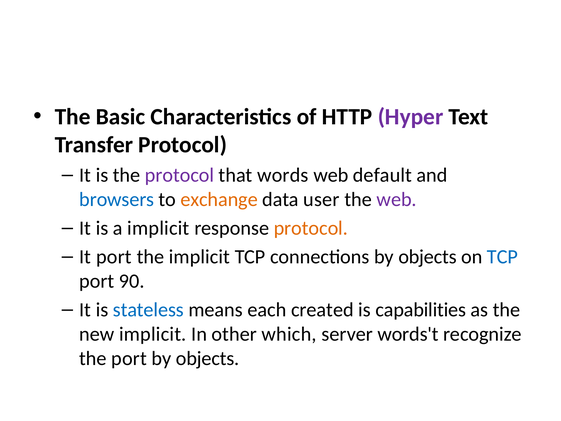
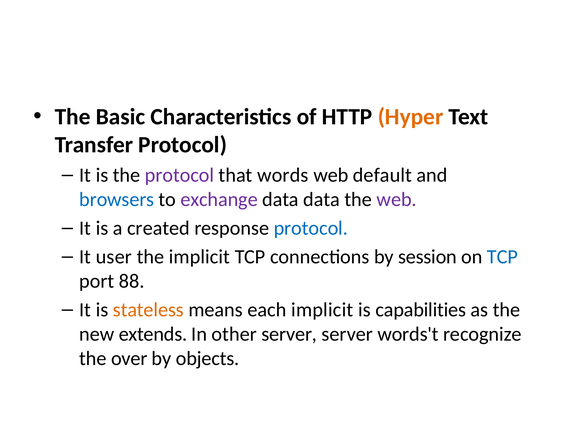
Hyper colour: purple -> orange
exchange colour: orange -> purple
data user: user -> data
a implicit: implicit -> created
protocol at (311, 228) colour: orange -> blue
It port: port -> user
connections by objects: objects -> session
90: 90 -> 88
stateless colour: blue -> orange
each created: created -> implicit
new implicit: implicit -> extends
other which: which -> server
the port: port -> over
